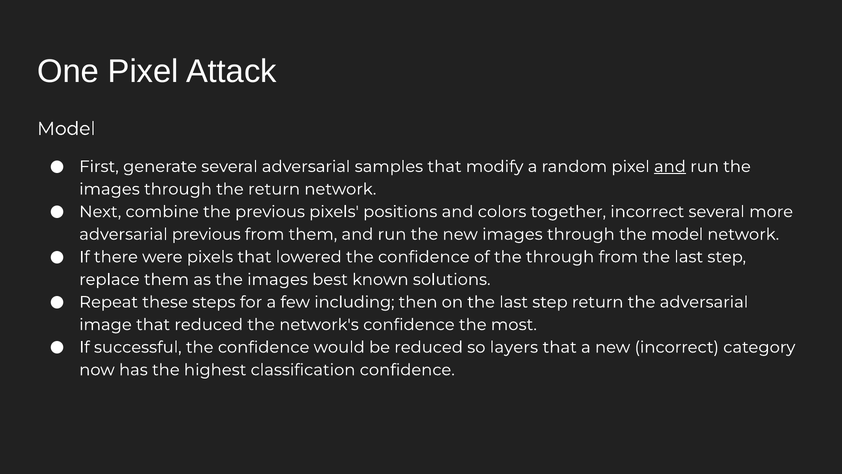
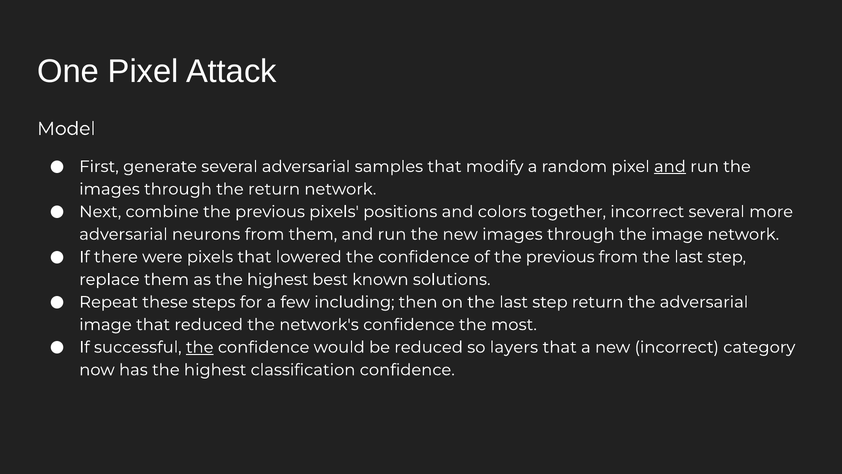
adversarial previous: previous -> neurons
the model: model -> image
of the through: through -> previous
as the images: images -> highest
the at (200, 347) underline: none -> present
